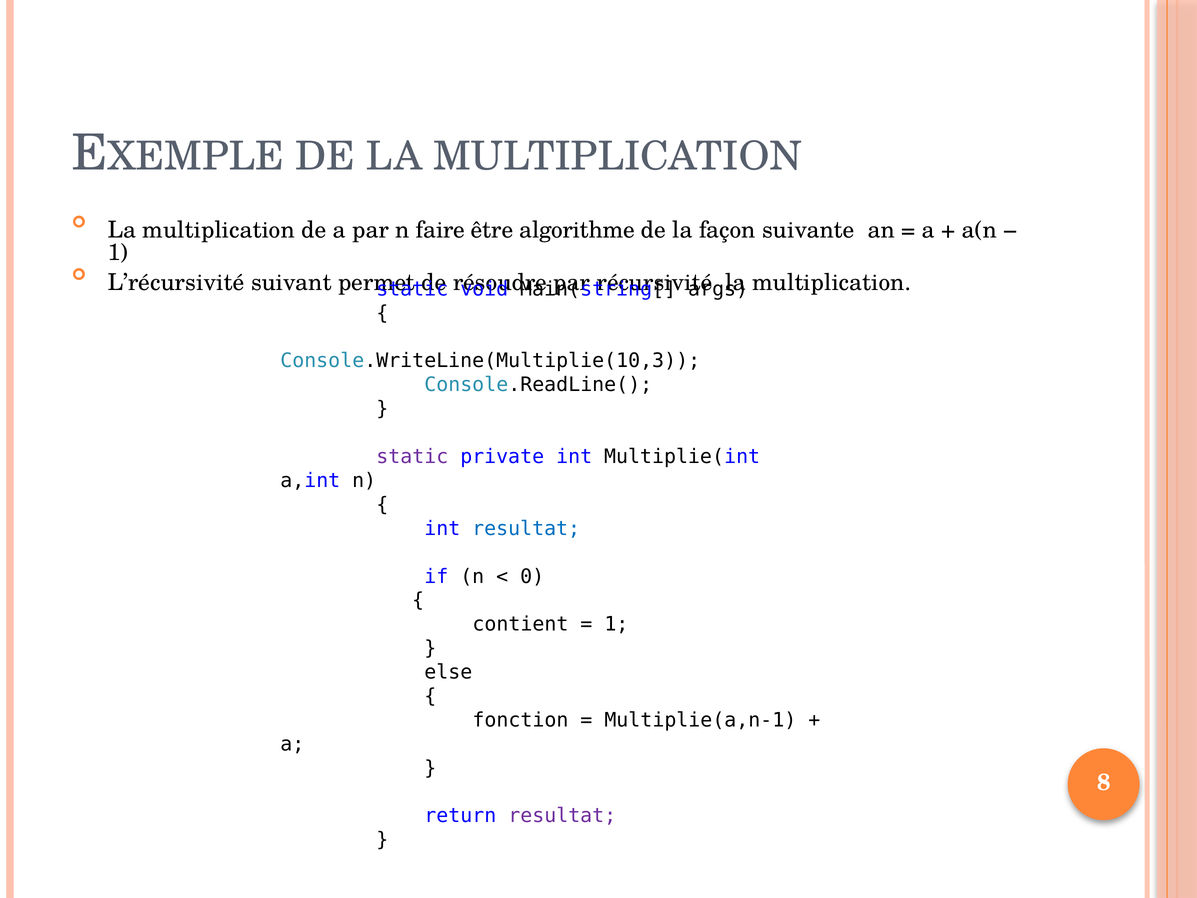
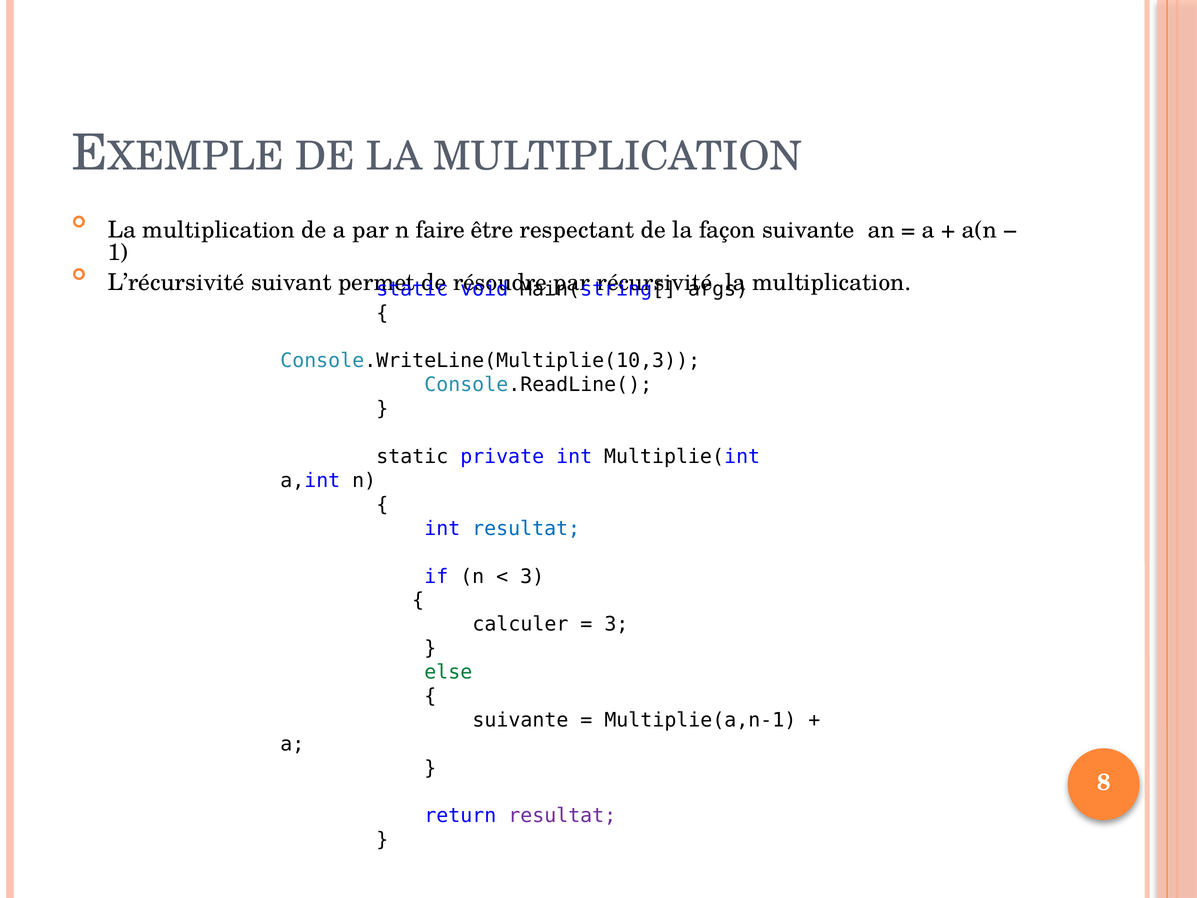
algorithme: algorithme -> respectant
static at (412, 457) colour: purple -> black
0 at (532, 576): 0 -> 3
contient: contient -> calculer
1 at (616, 624): 1 -> 3
else colour: black -> green
fonction at (520, 720): fonction -> suivante
